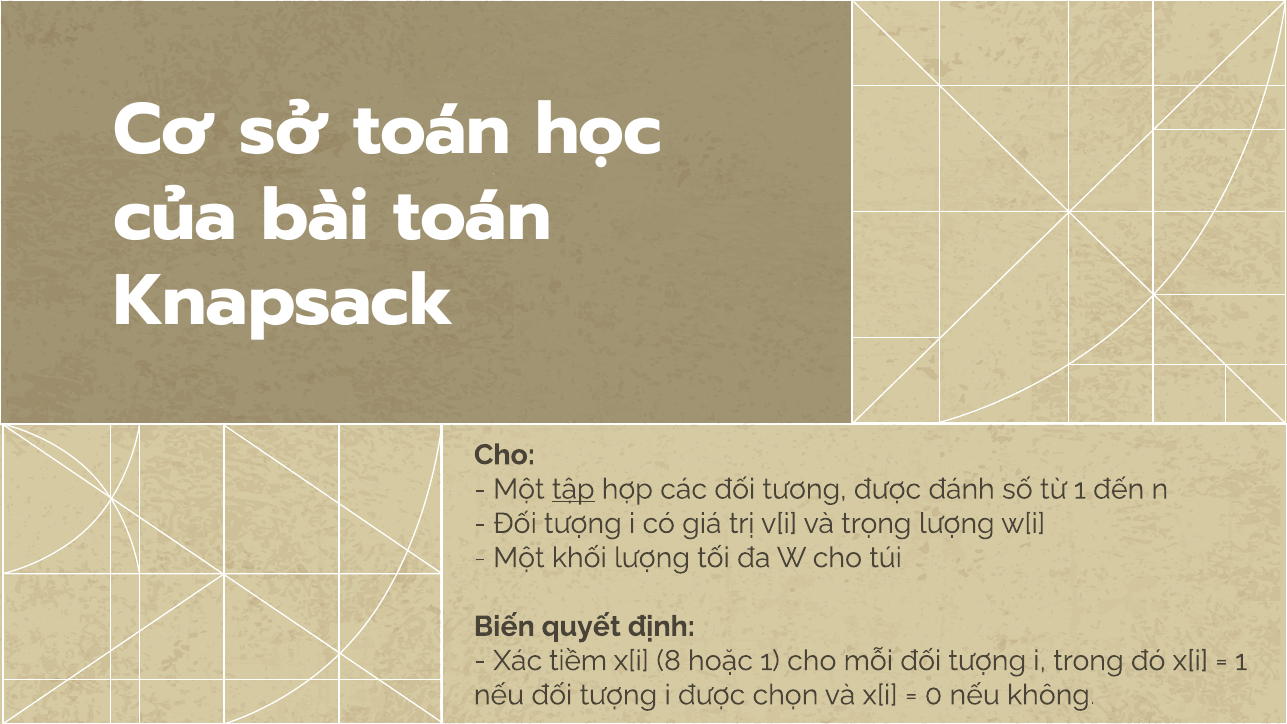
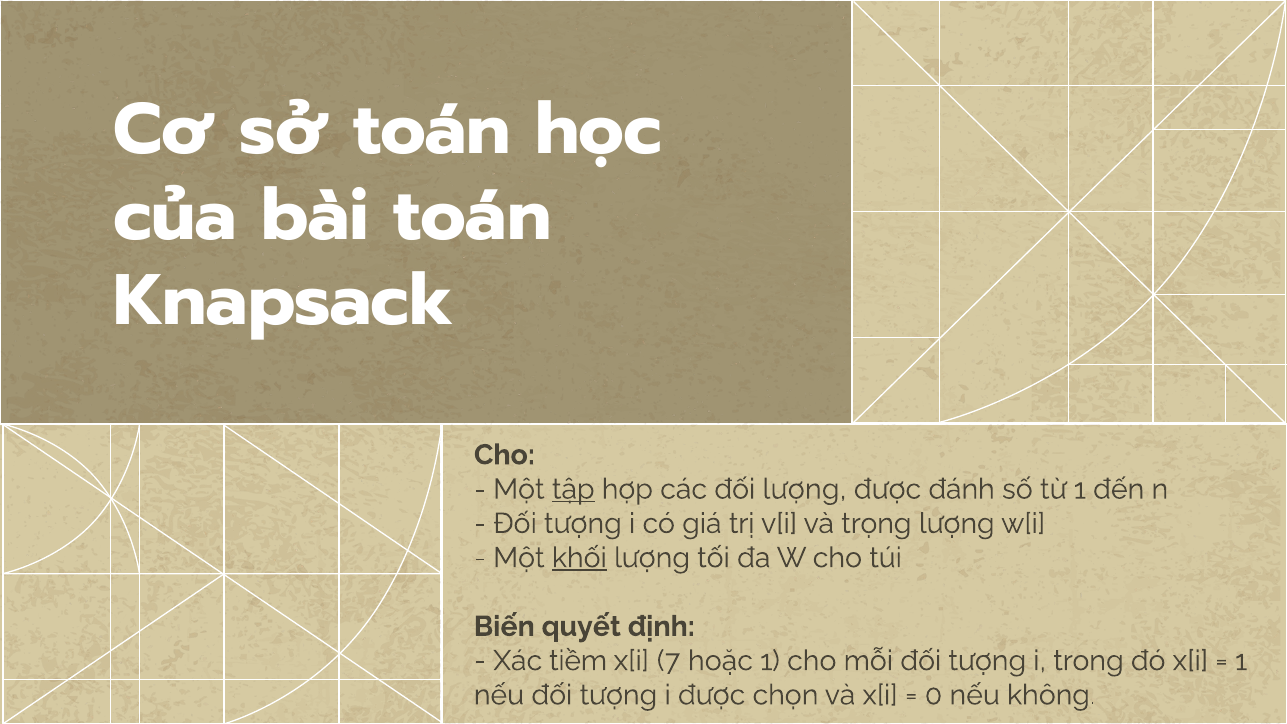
đối tương: tương -> lượng
khối underline: none -> present
8: 8 -> 7
